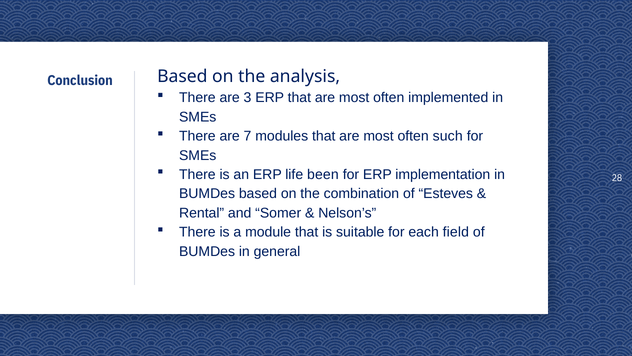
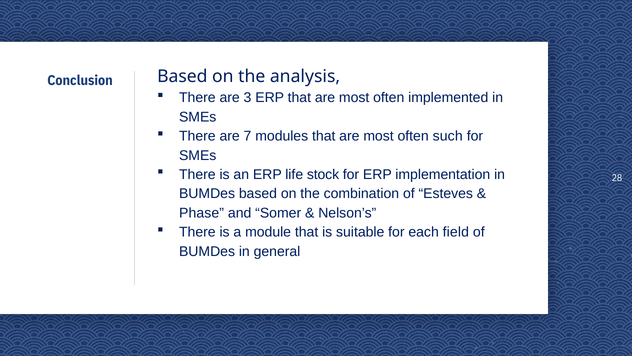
been: been -> stock
Rental: Rental -> Phase
